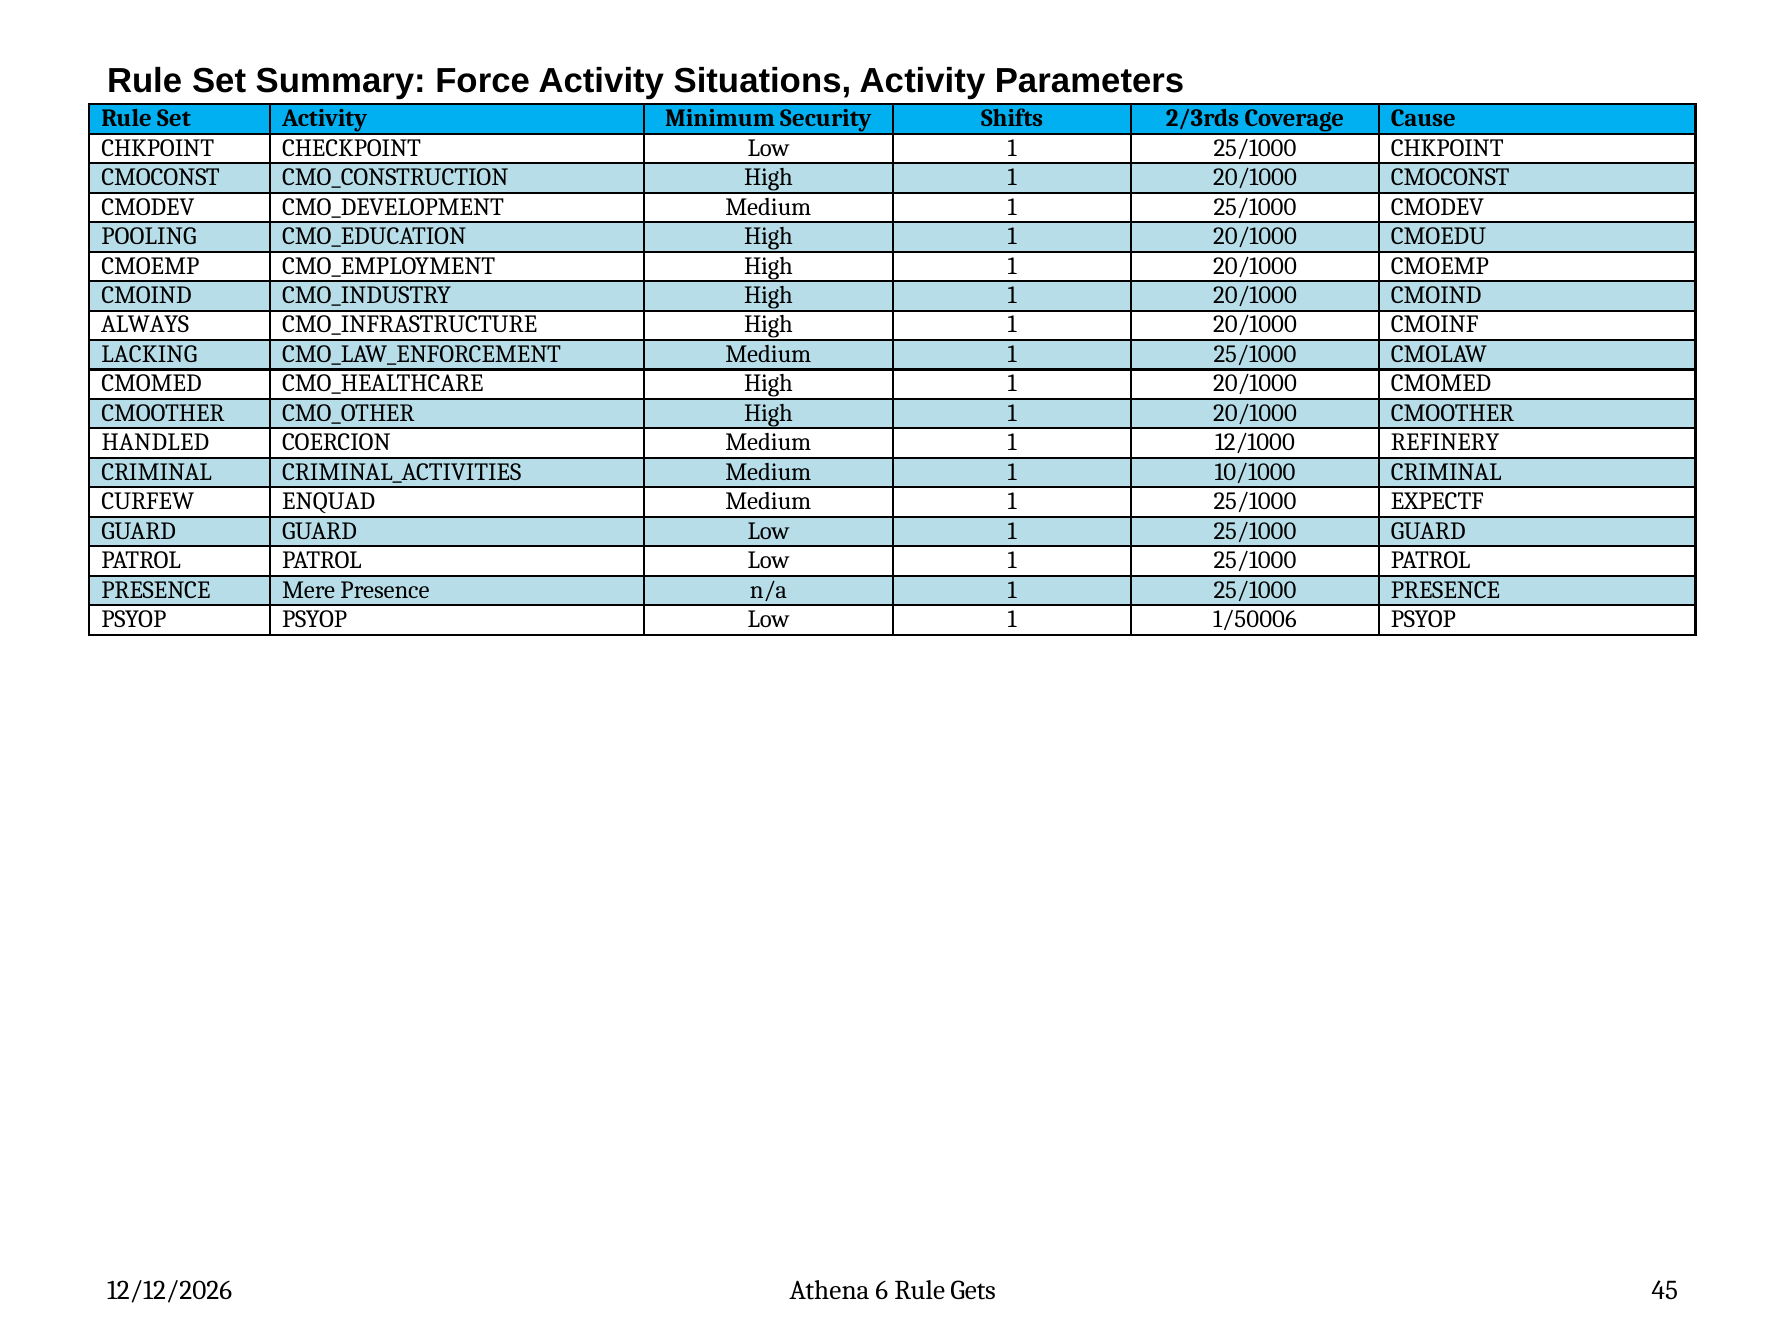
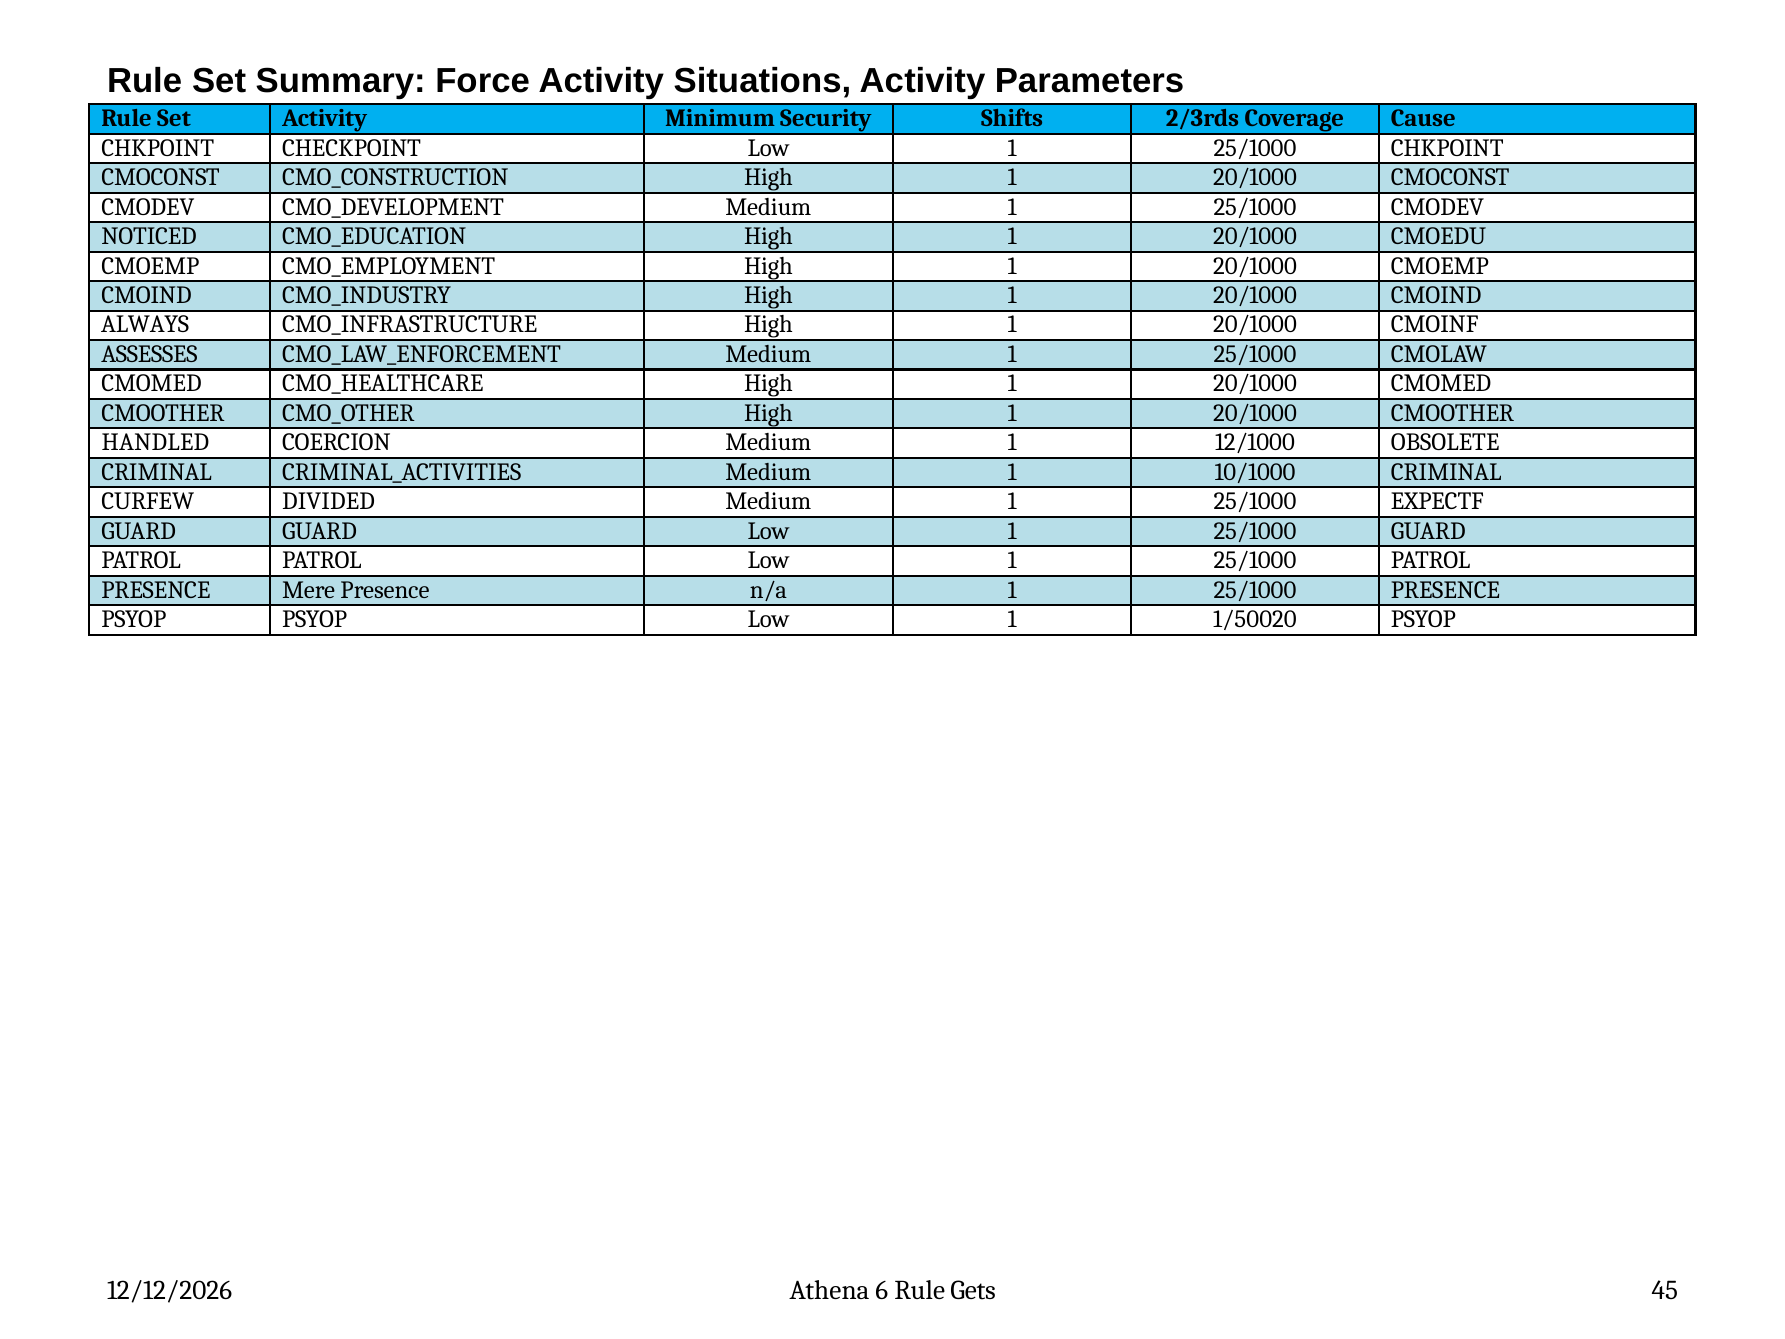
POOLING: POOLING -> NOTICED
LACKING: LACKING -> ASSESSES
REFINERY: REFINERY -> OBSOLETE
ENQUAD: ENQUAD -> DIVIDED
1/50006: 1/50006 -> 1/50020
